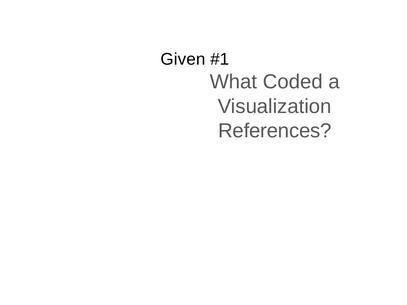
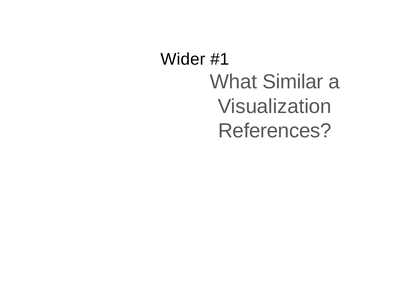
Given: Given -> Wider
Coded: Coded -> Similar
